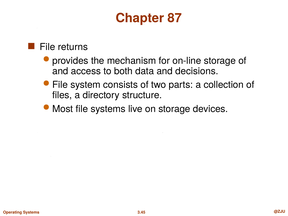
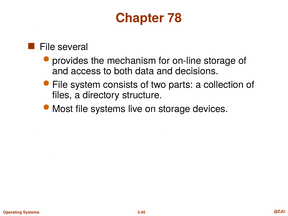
87: 87 -> 78
returns: returns -> several
